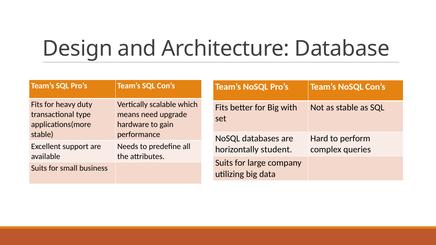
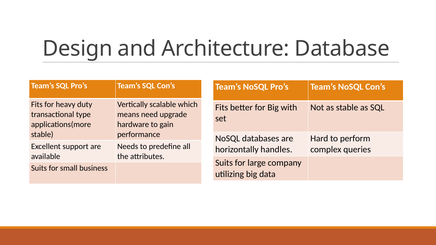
student: student -> handles
